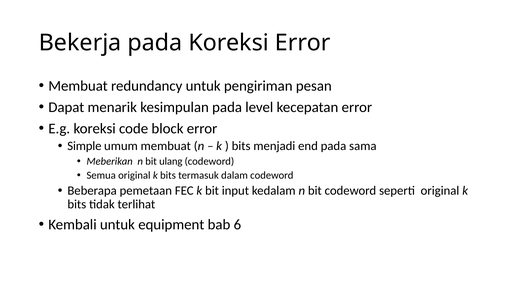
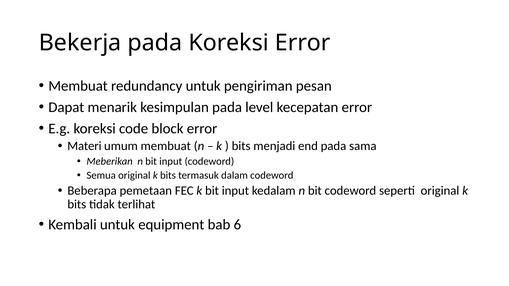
Simple: Simple -> Materi
n bit ulang: ulang -> input
